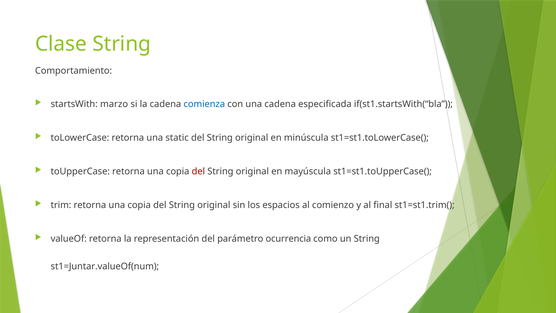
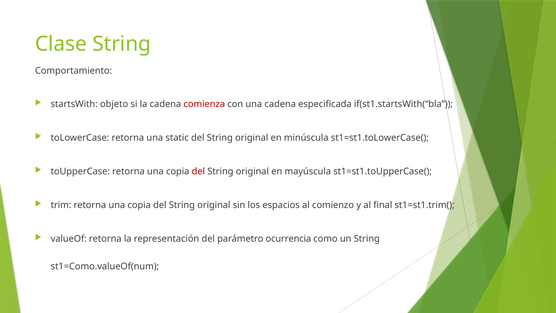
marzo: marzo -> objeto
comienza colour: blue -> red
st1=Juntar.valueOf(num: st1=Juntar.valueOf(num -> st1=Como.valueOf(num
